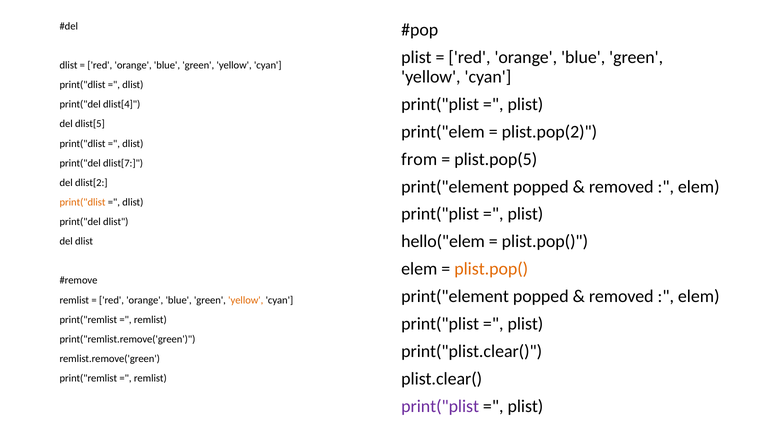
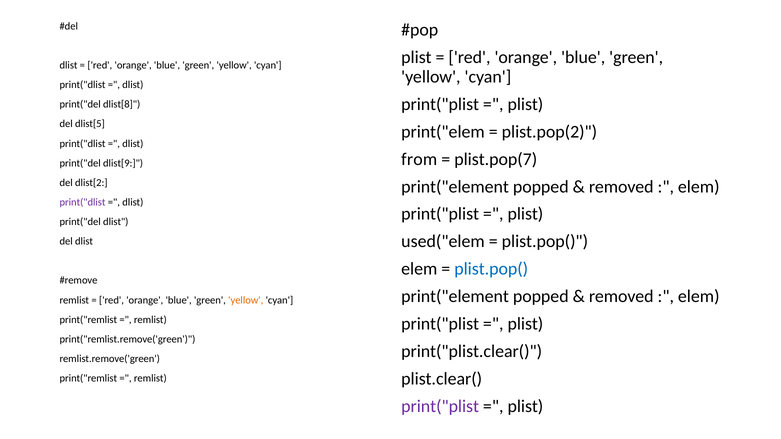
dlist[4: dlist[4 -> dlist[8
plist.pop(5: plist.pop(5 -> plist.pop(7
dlist[7: dlist[7 -> dlist[9
print("dlist at (82, 202) colour: orange -> purple
hello("elem: hello("elem -> used("elem
plist.pop( at (491, 269) colour: orange -> blue
